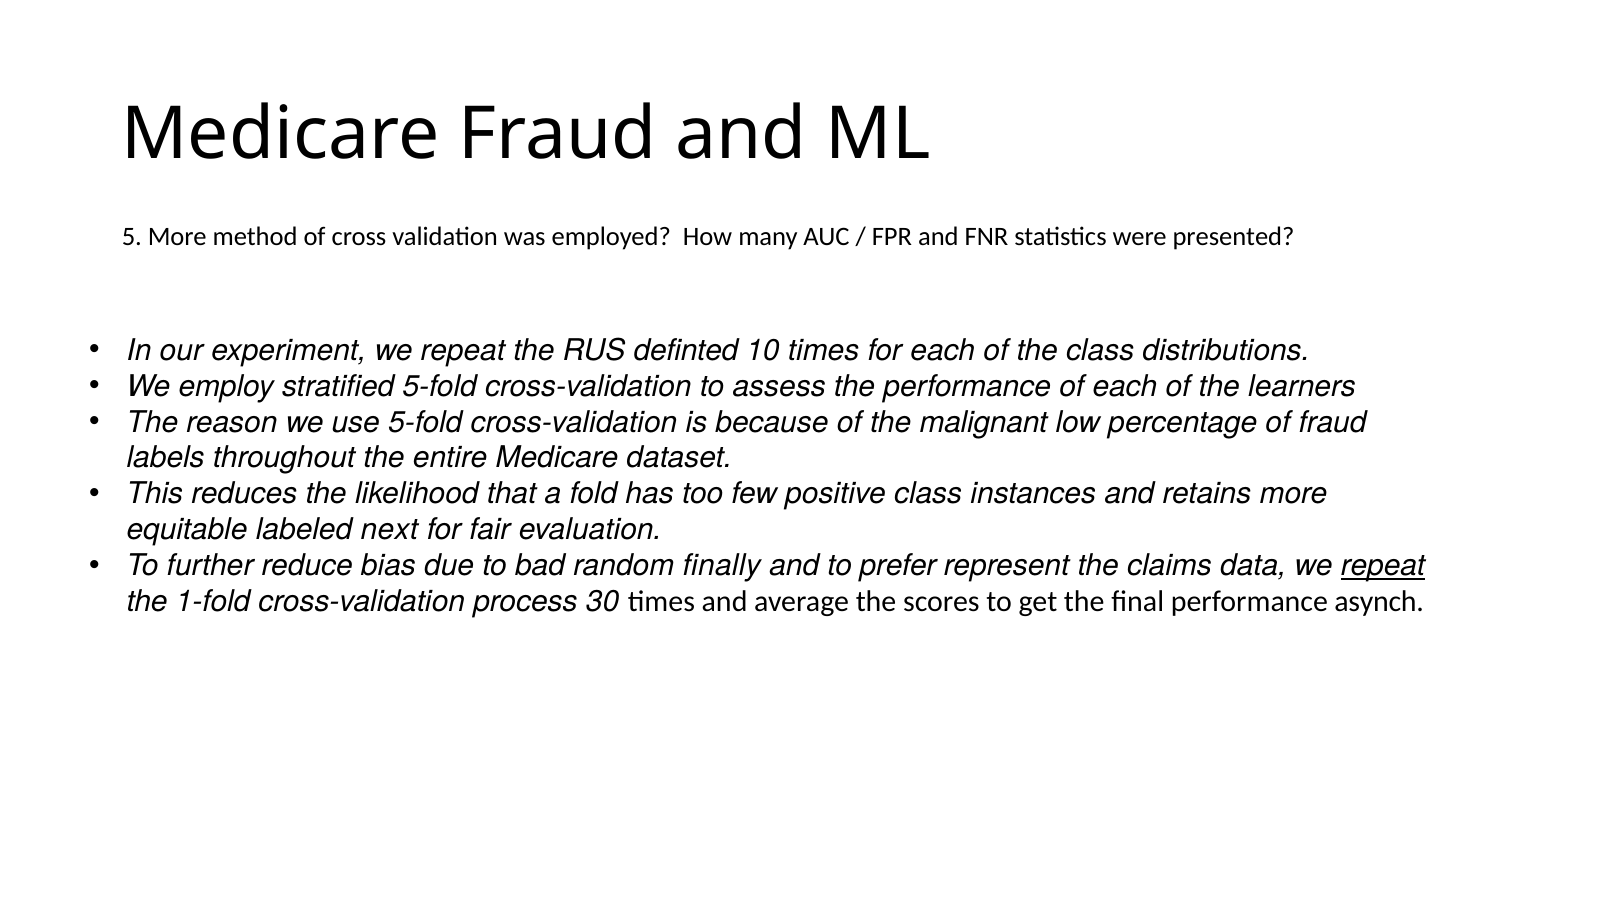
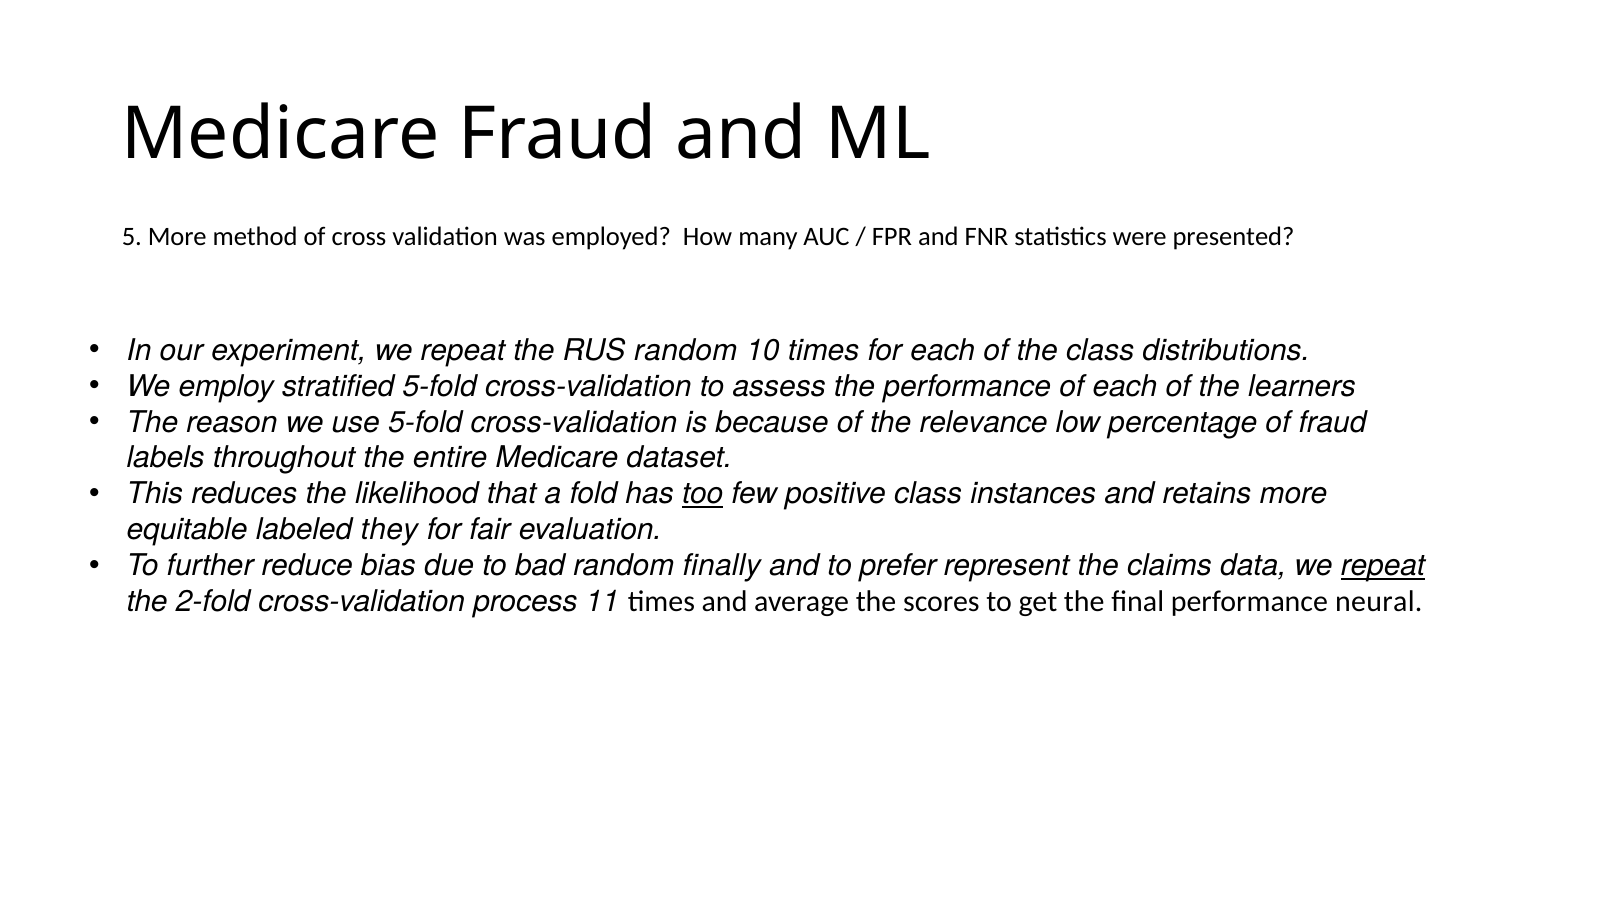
RUS definted: definted -> random
malignant: malignant -> relevance
too underline: none -> present
next: next -> they
1-fold: 1-fold -> 2-fold
30: 30 -> 11
asynch: asynch -> neural
